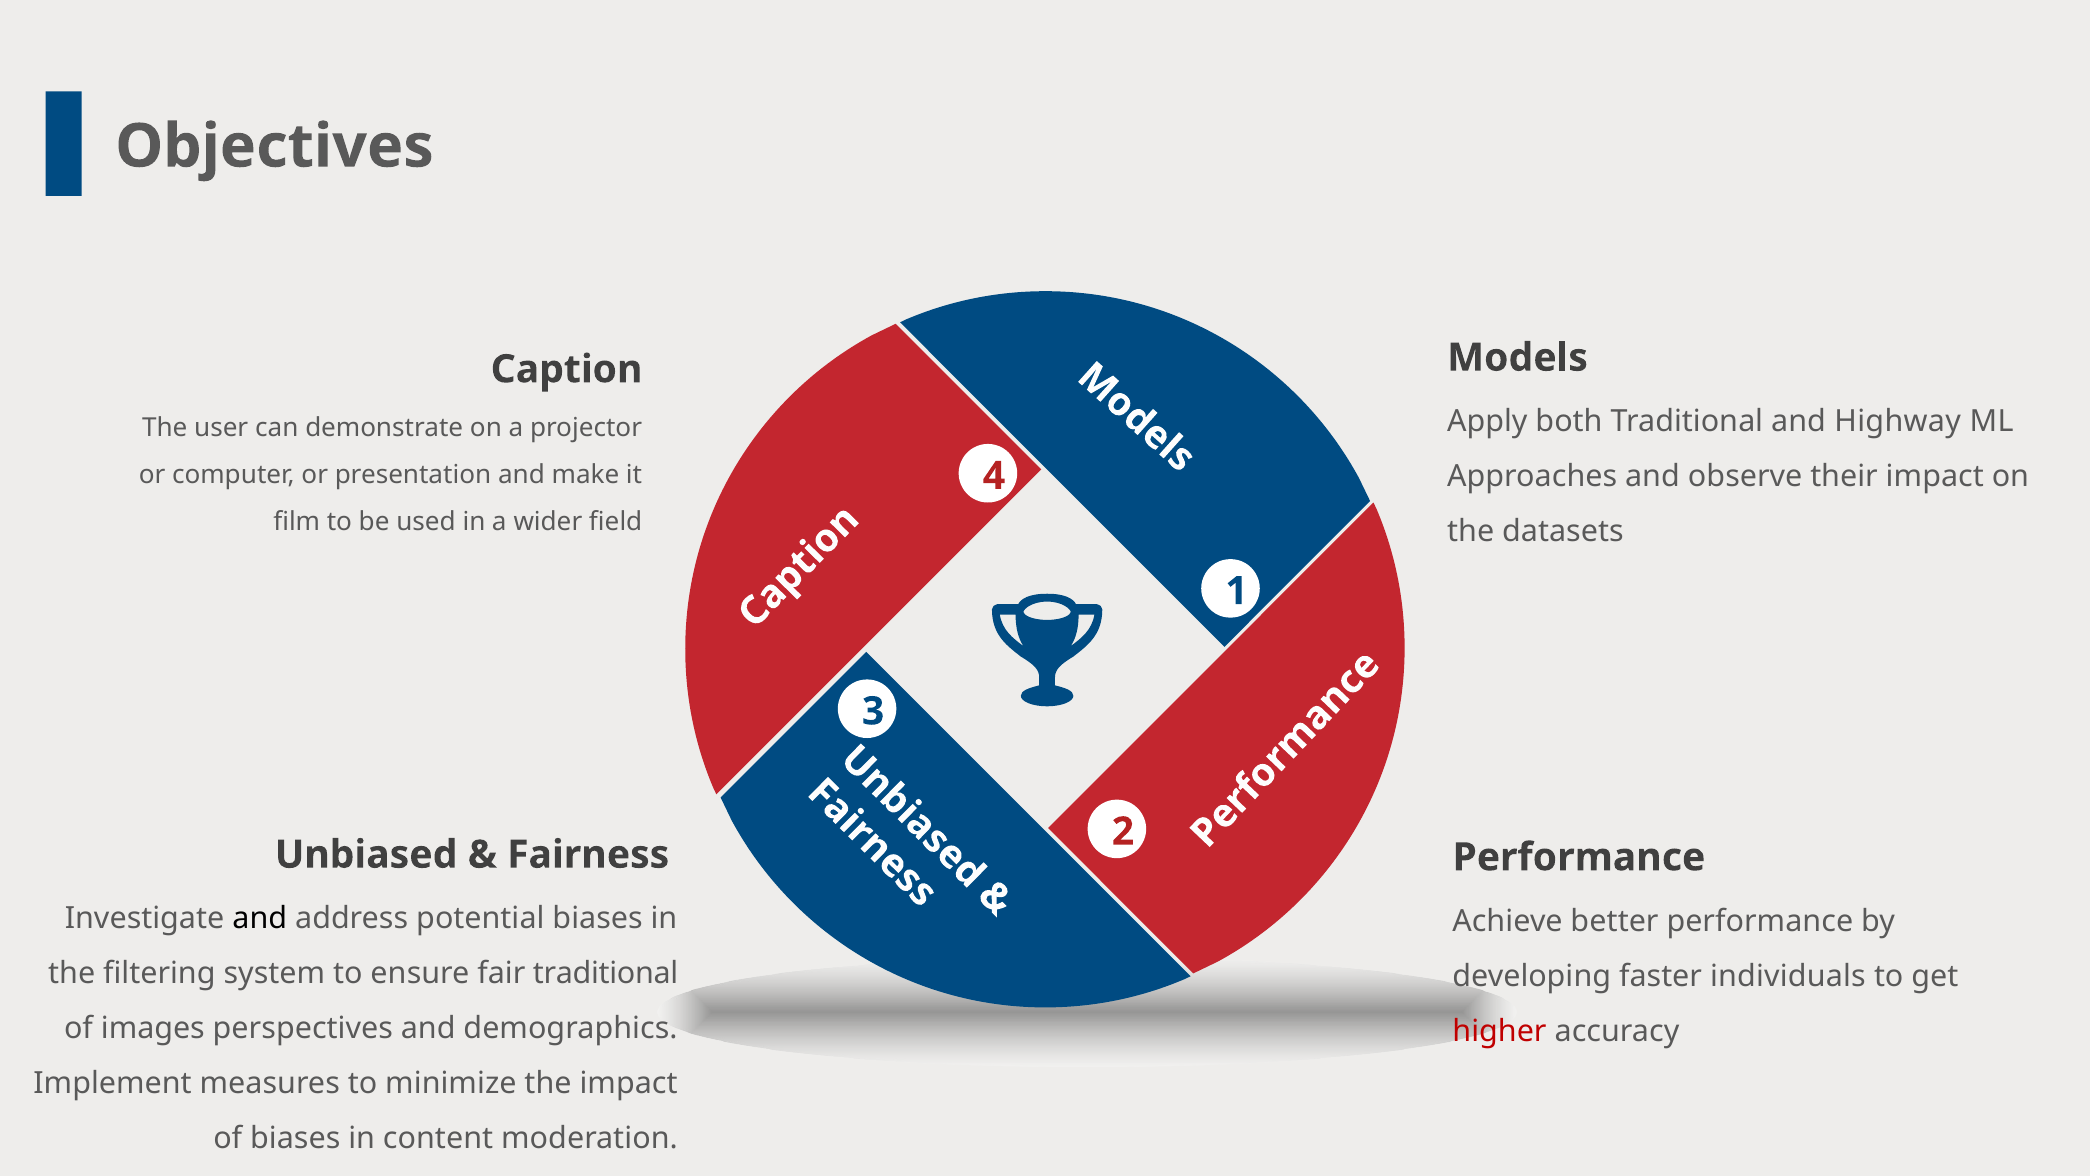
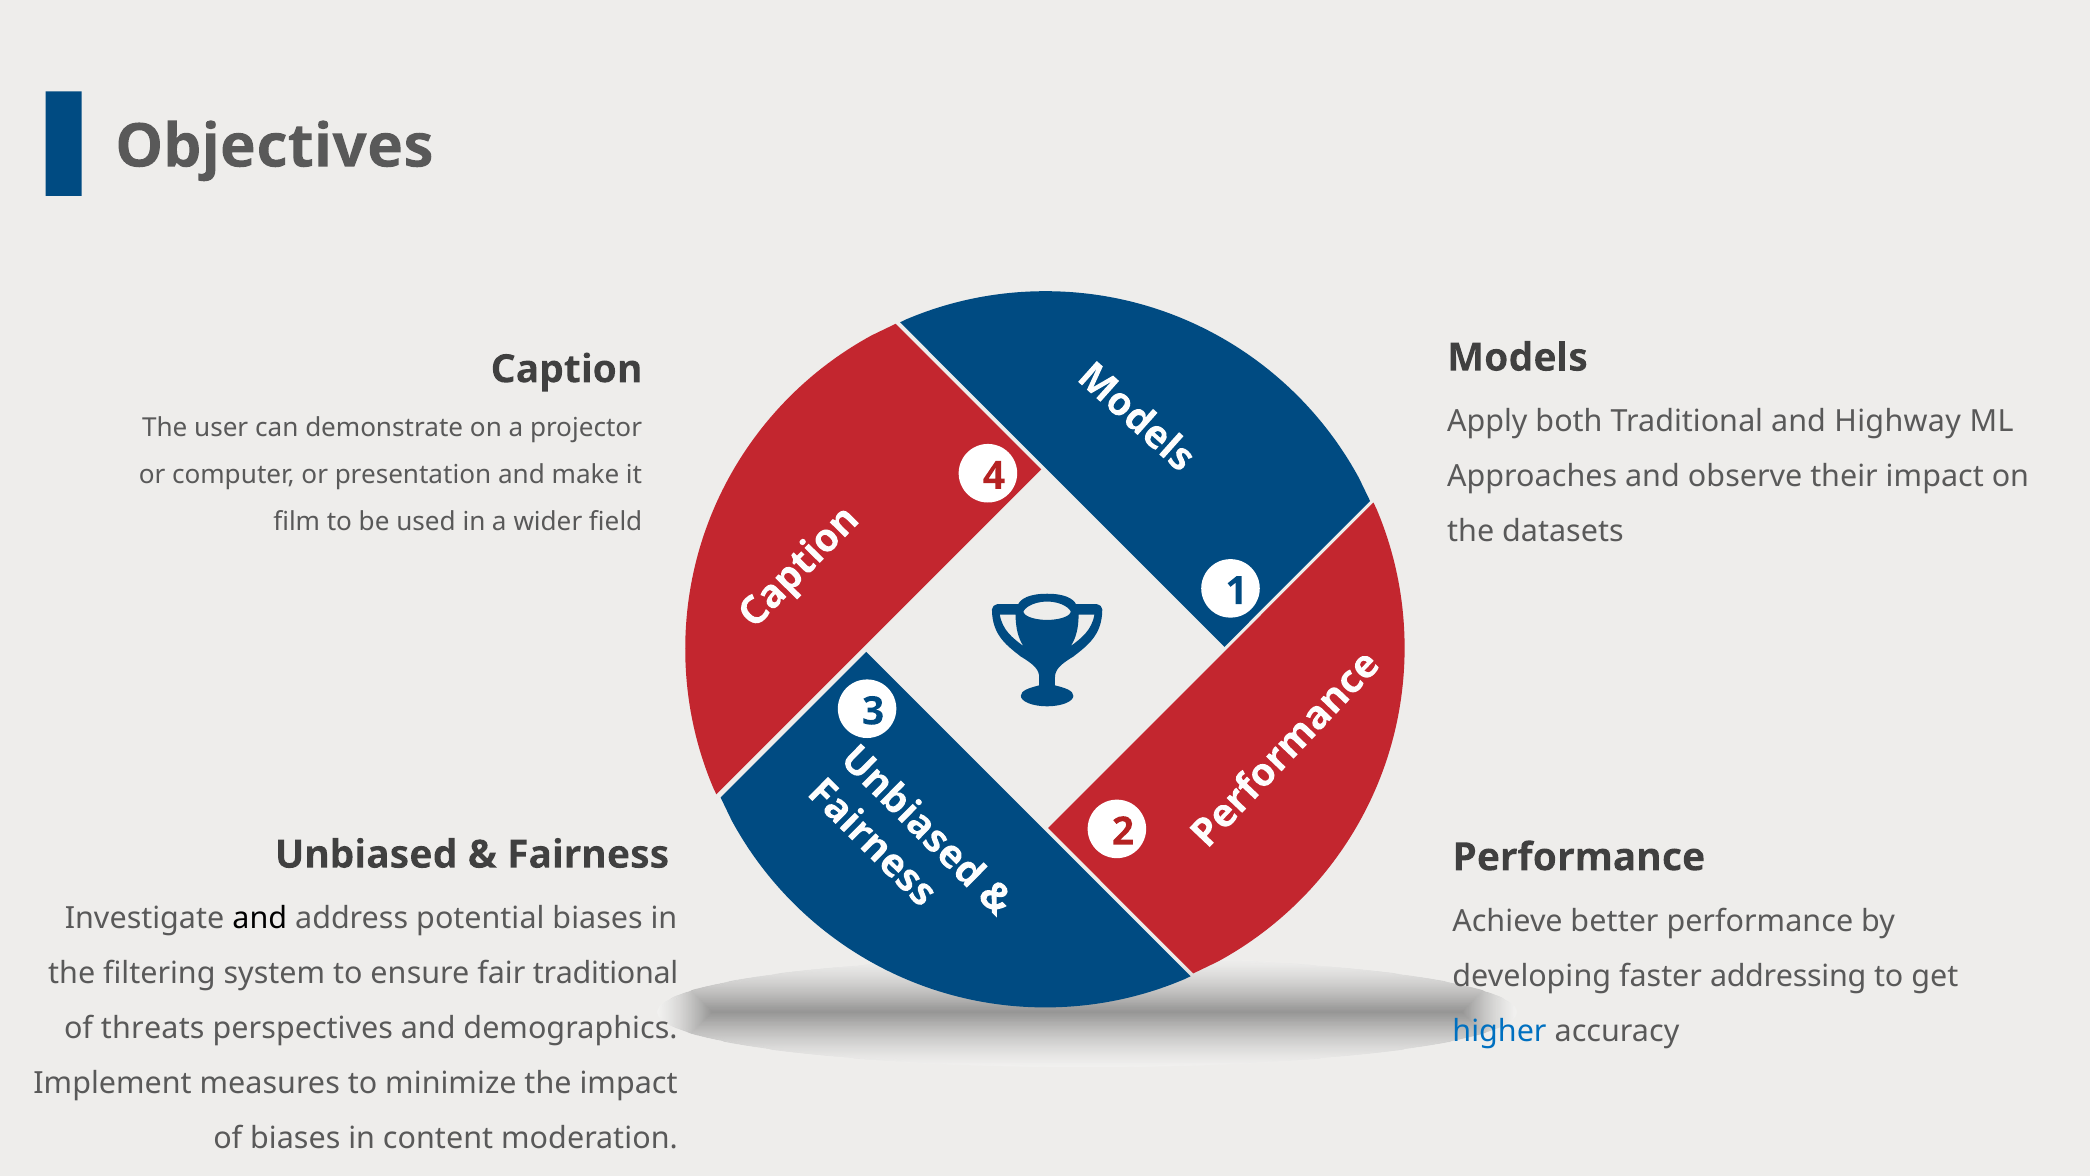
individuals: individuals -> addressing
images: images -> threats
higher colour: red -> blue
